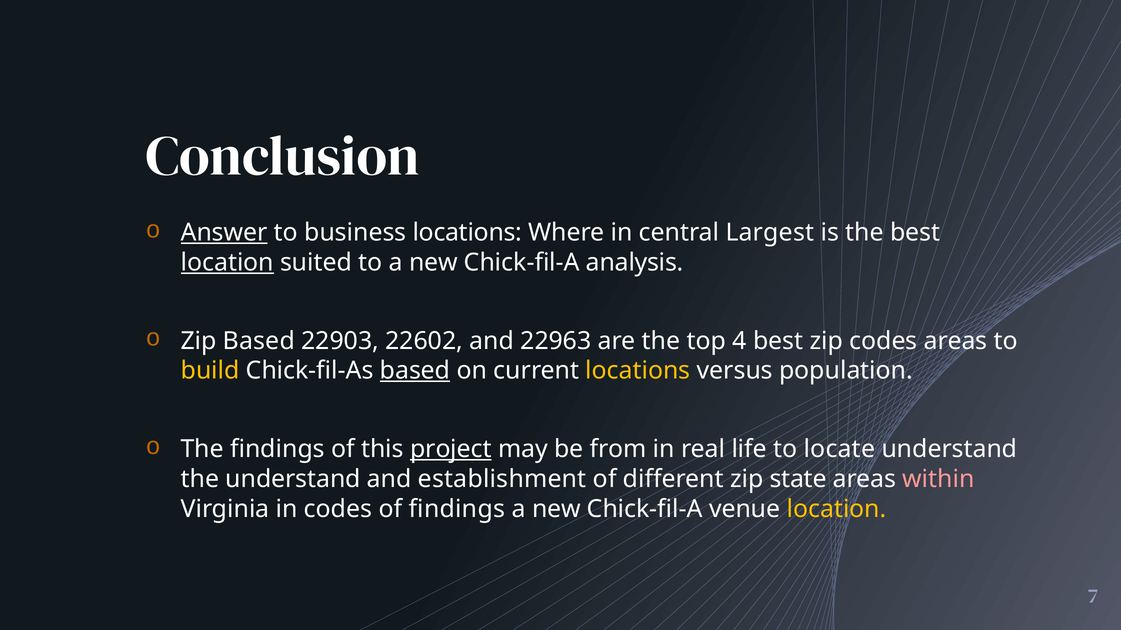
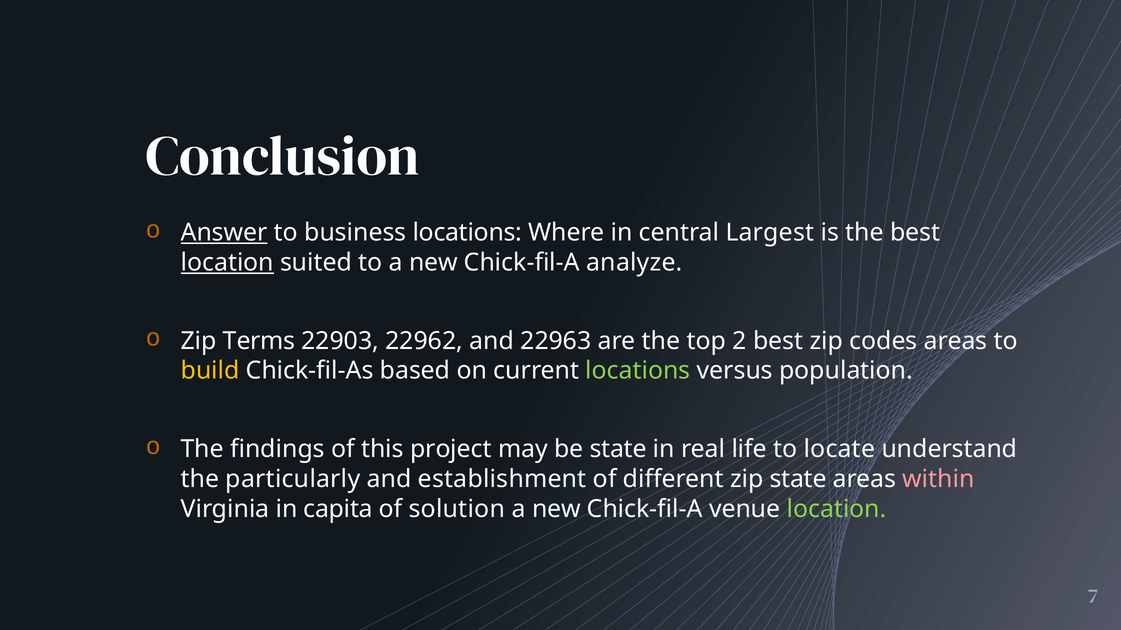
analysis: analysis -> analyze
Zip Based: Based -> Terms
22602: 22602 -> 22962
4: 4 -> 2
based at (415, 371) underline: present -> none
locations at (638, 371) colour: yellow -> light green
project underline: present -> none
be from: from -> state
the understand: understand -> particularly
in codes: codes -> capita
of findings: findings -> solution
location at (837, 509) colour: yellow -> light green
